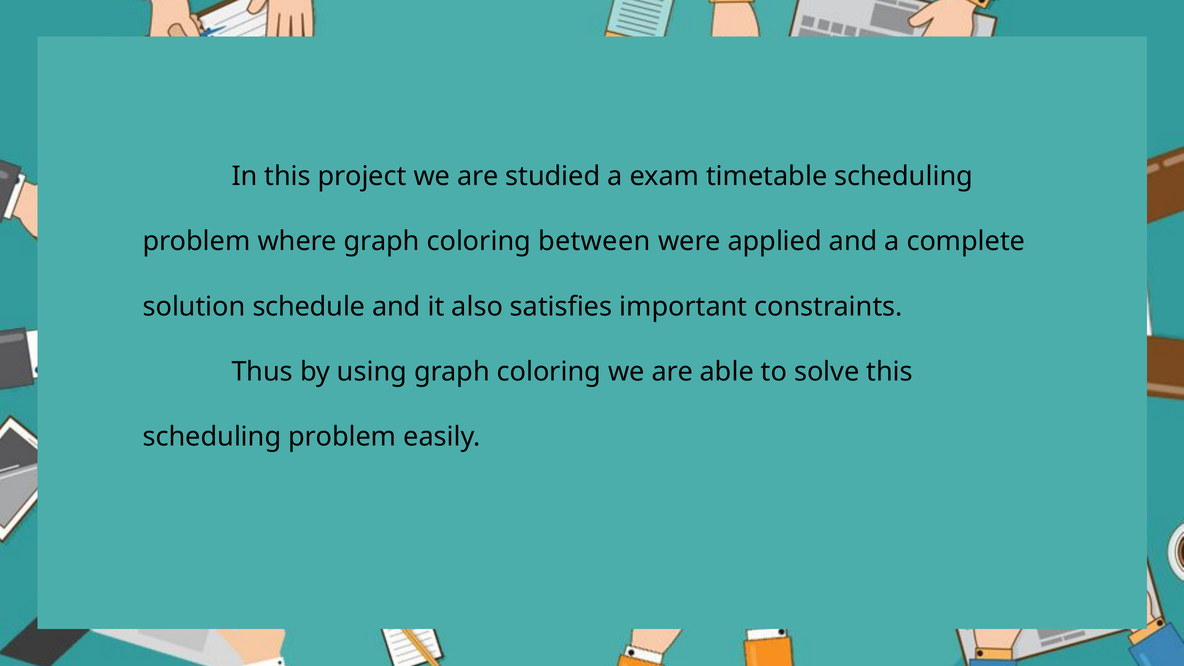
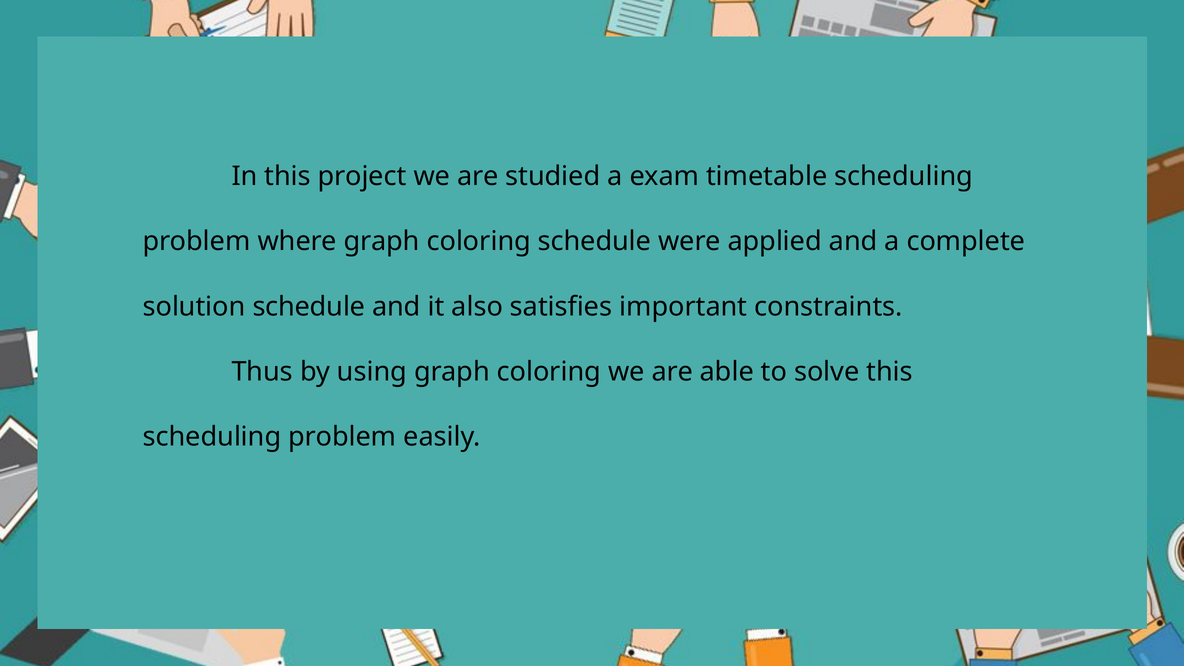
coloring between: between -> schedule
